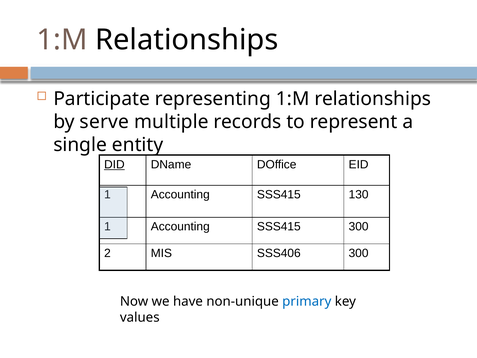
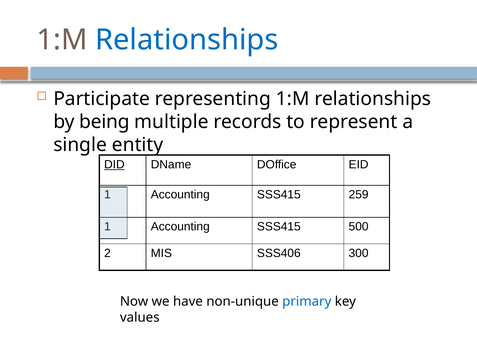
Relationships at (187, 40) colour: black -> blue
serve: serve -> being
130: 130 -> 259
SSS415 300: 300 -> 500
